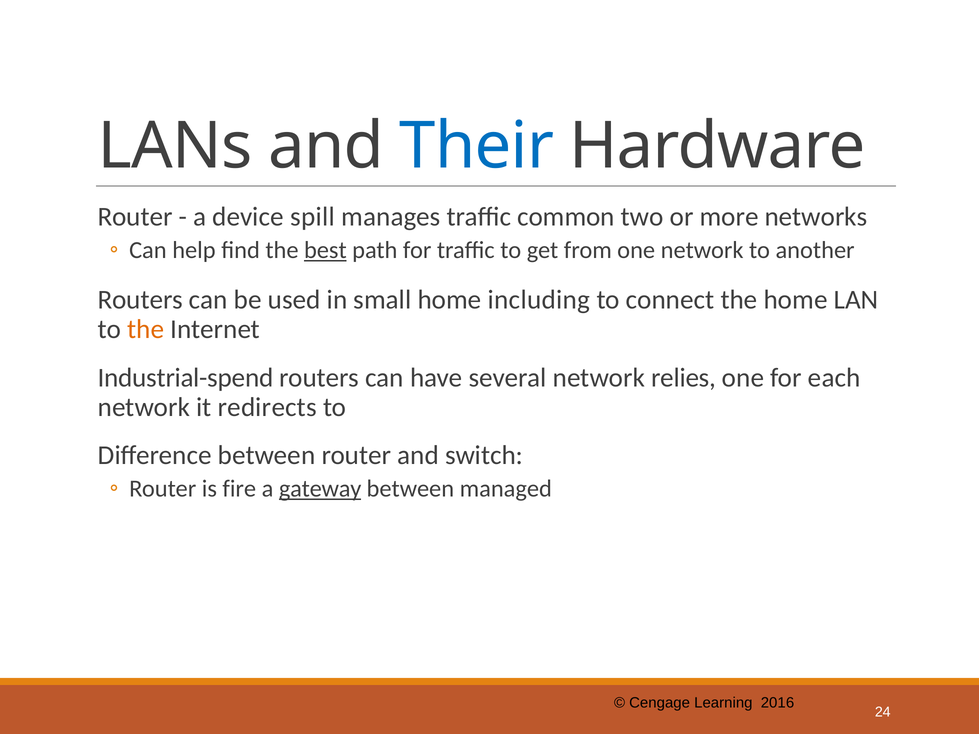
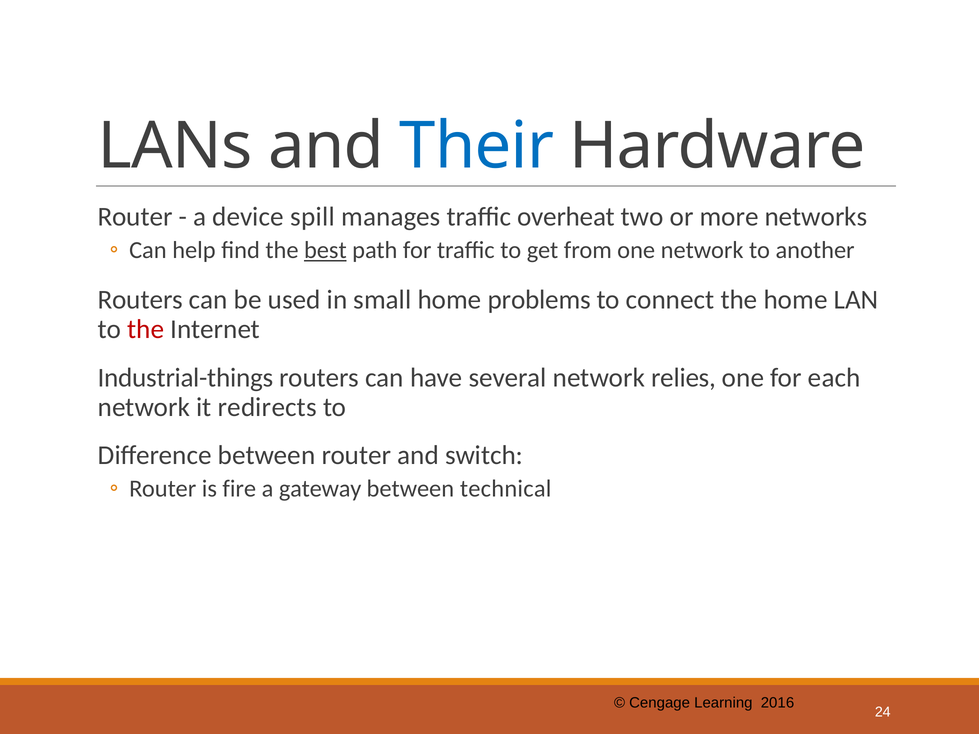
common: common -> overheat
including: including -> problems
the at (146, 329) colour: orange -> red
Industrial-spend: Industrial-spend -> Industrial-things
gateway underline: present -> none
managed: managed -> technical
